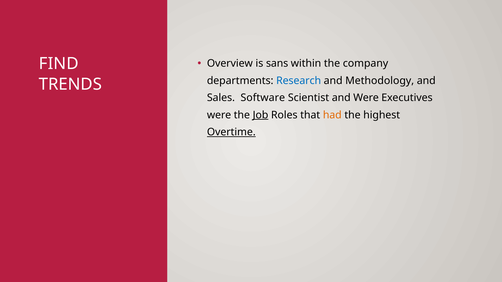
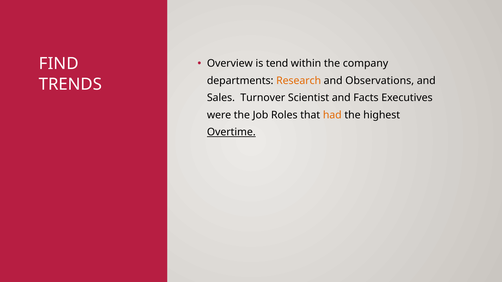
sans: sans -> tend
Research colour: blue -> orange
Methodology: Methodology -> Observations
Software: Software -> Turnover
and Were: Were -> Facts
Job underline: present -> none
